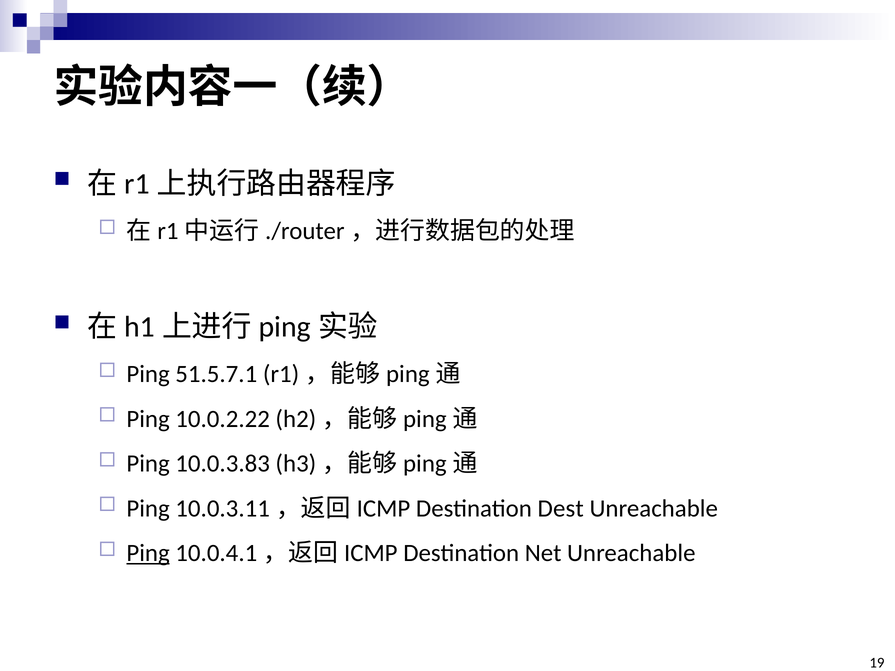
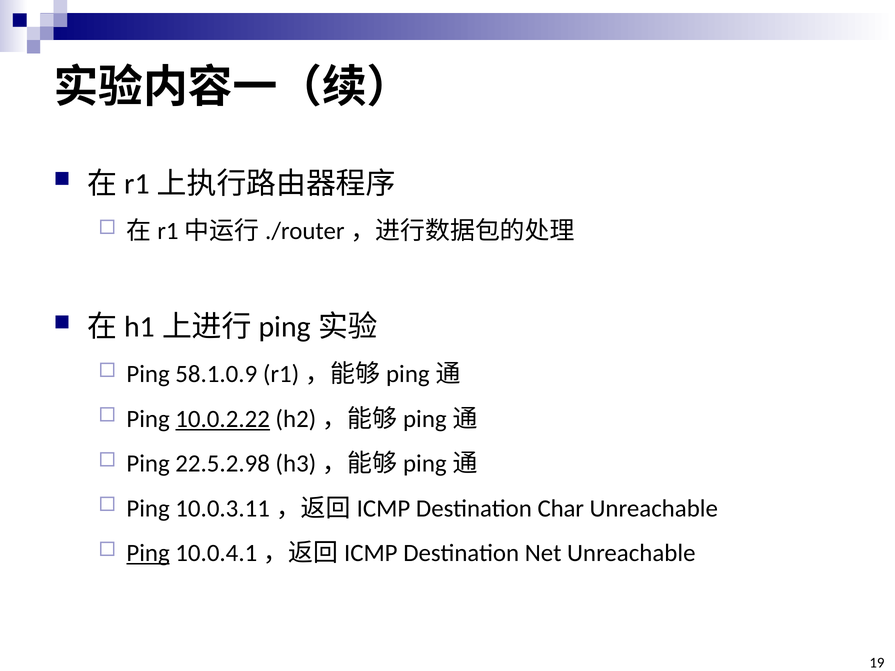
51.5.7.1: 51.5.7.1 -> 58.1.0.9
10.0.2.22 underline: none -> present
10.0.3.83: 10.0.3.83 -> 22.5.2.98
Dest: Dest -> Char
